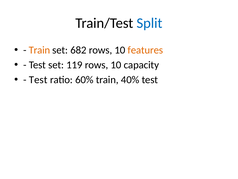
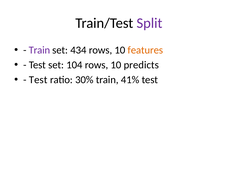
Split colour: blue -> purple
Train at (39, 50) colour: orange -> purple
682: 682 -> 434
119: 119 -> 104
capacity: capacity -> predicts
60%: 60% -> 30%
40%: 40% -> 41%
